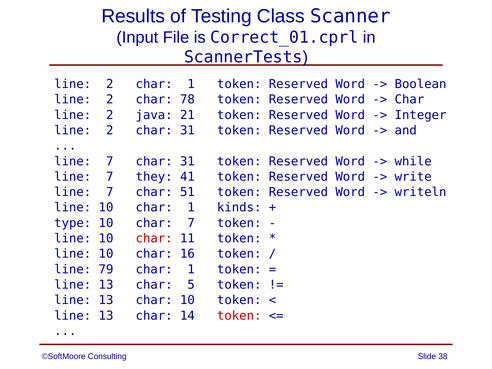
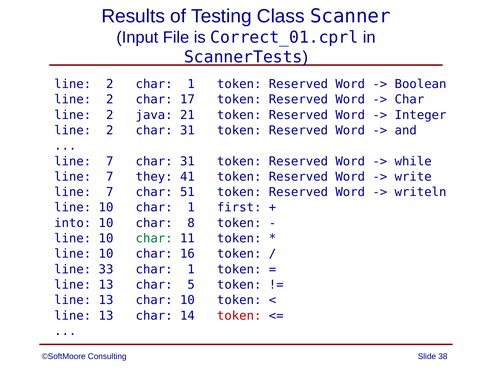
78: 78 -> 17
kinds: kinds -> first
type: type -> into
char 7: 7 -> 8
char at (154, 238) colour: red -> green
79: 79 -> 33
